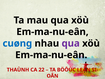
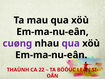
cuøng colour: blue -> purple
